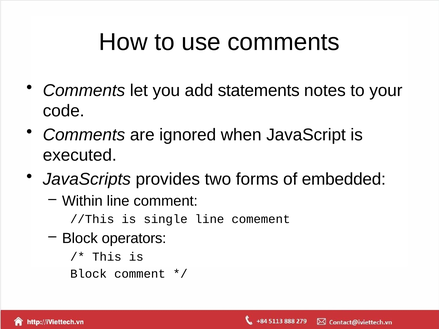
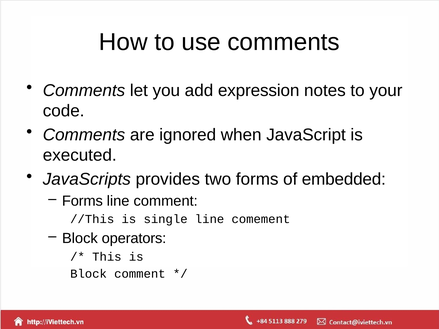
statements: statements -> expression
Within at (82, 201): Within -> Forms
